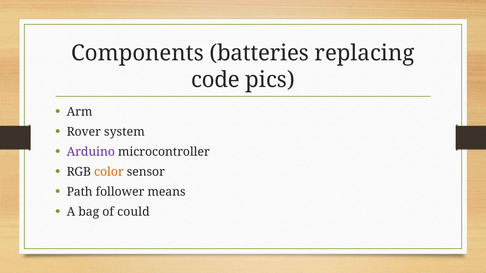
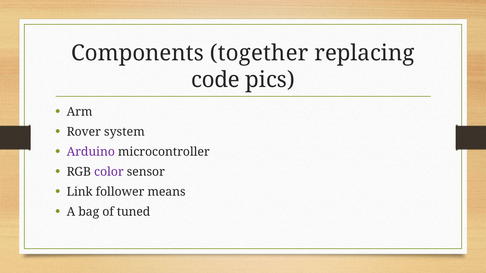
batteries: batteries -> together
color colour: orange -> purple
Path: Path -> Link
could: could -> tuned
